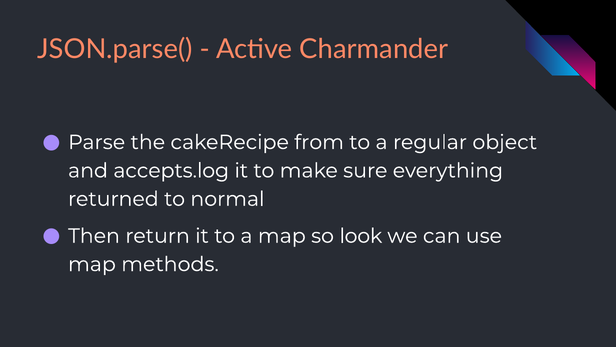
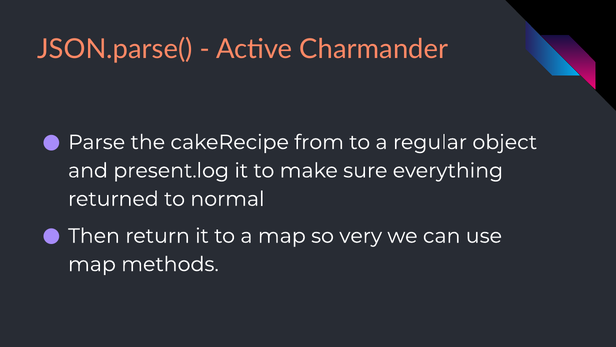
accepts.log: accepts.log -> present.log
look: look -> very
